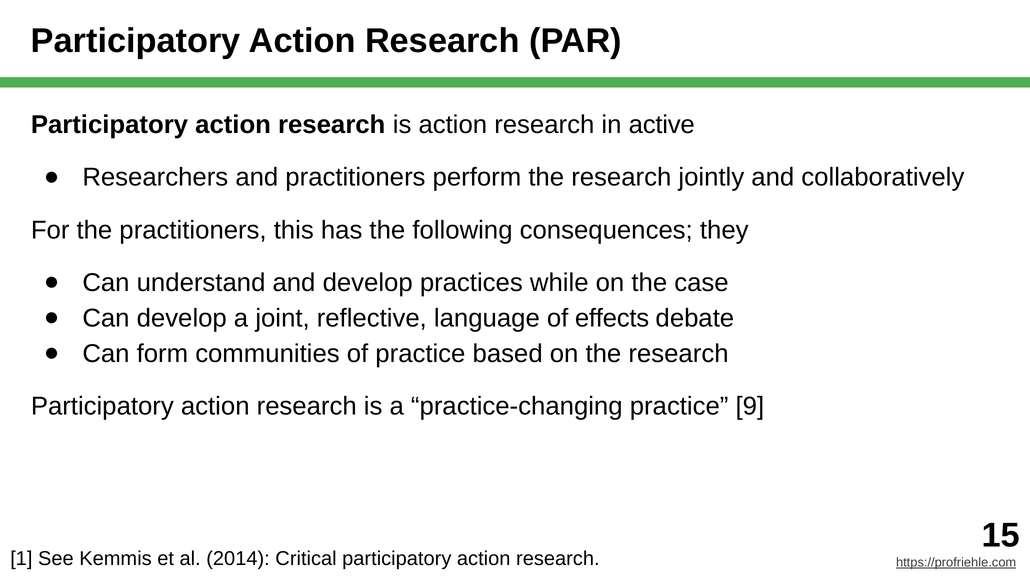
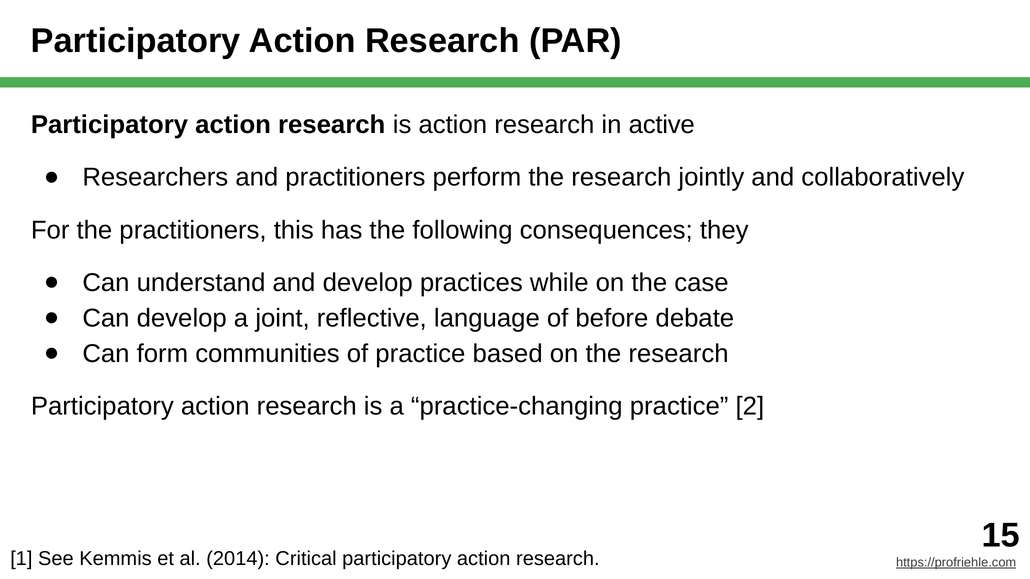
effects: effects -> before
9: 9 -> 2
